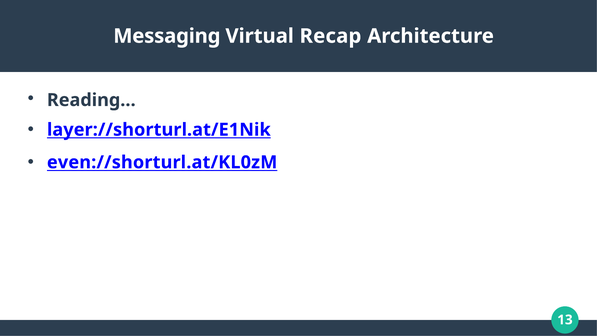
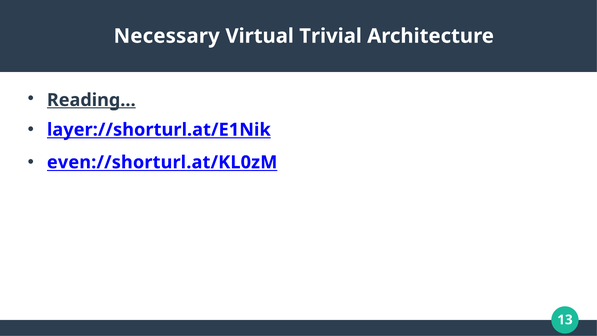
Messaging: Messaging -> Necessary
Recap: Recap -> Trivial
Reading… underline: none -> present
